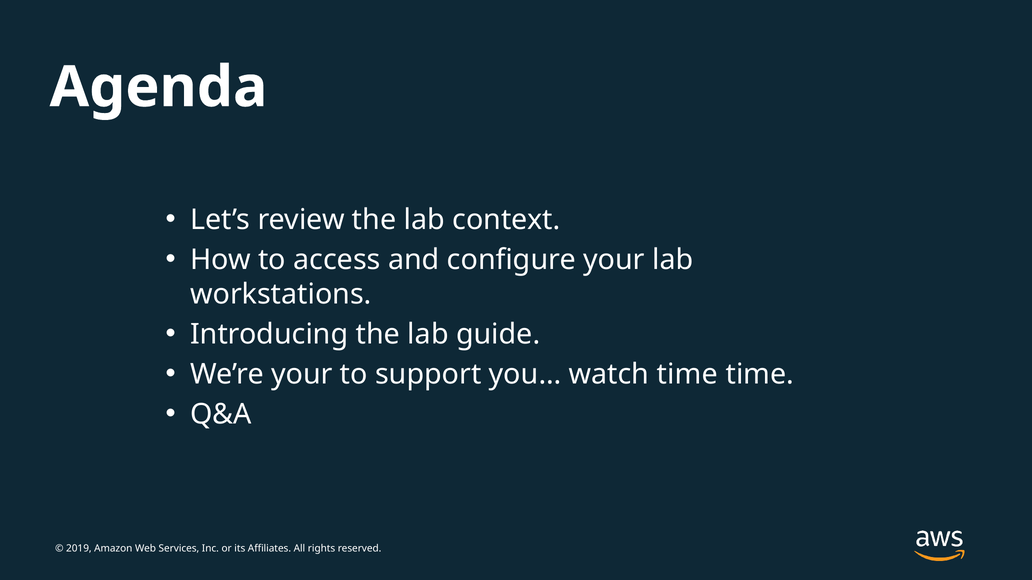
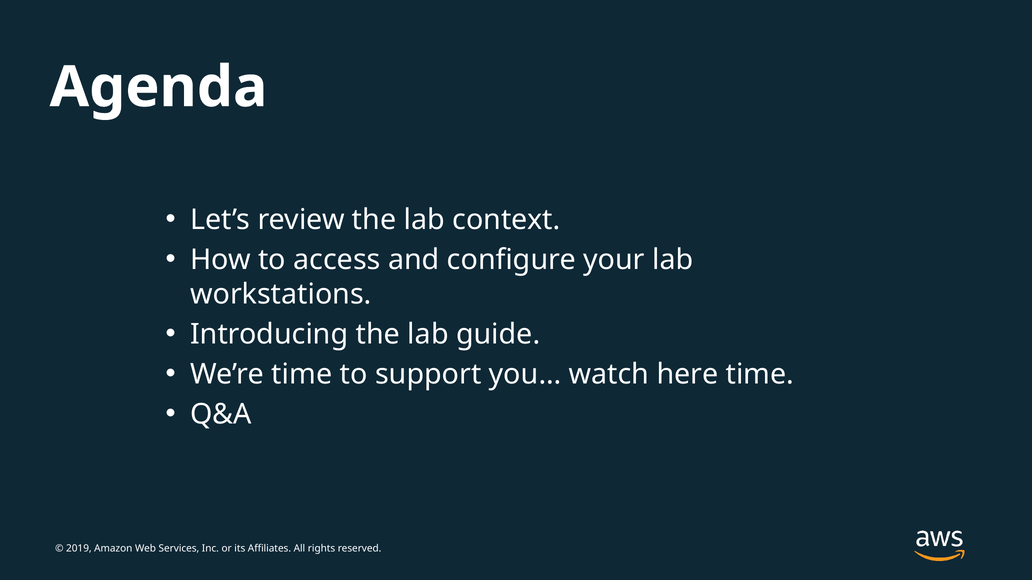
We’re your: your -> time
watch time: time -> here
